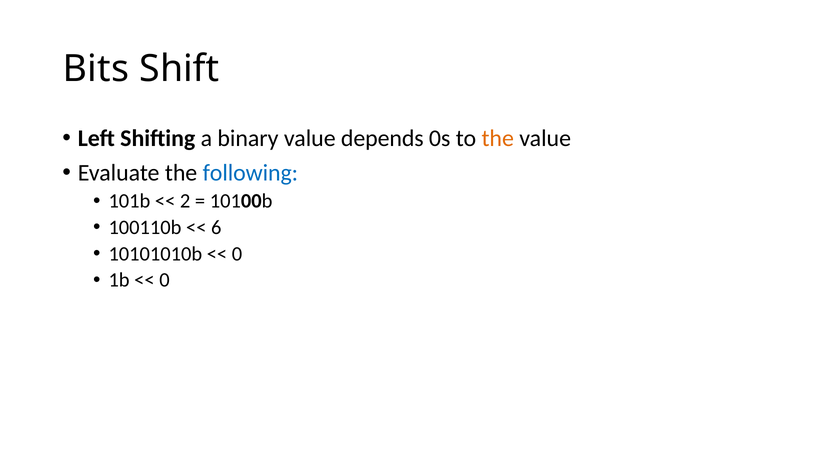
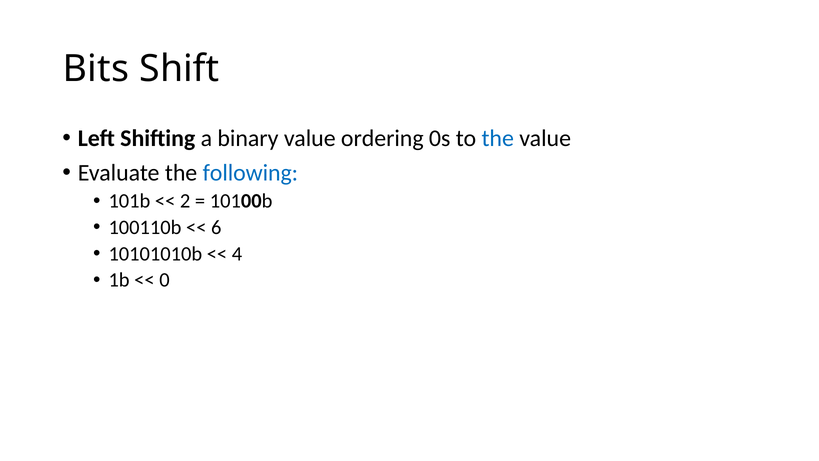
depends: depends -> ordering
the at (498, 138) colour: orange -> blue
0 at (237, 254): 0 -> 4
